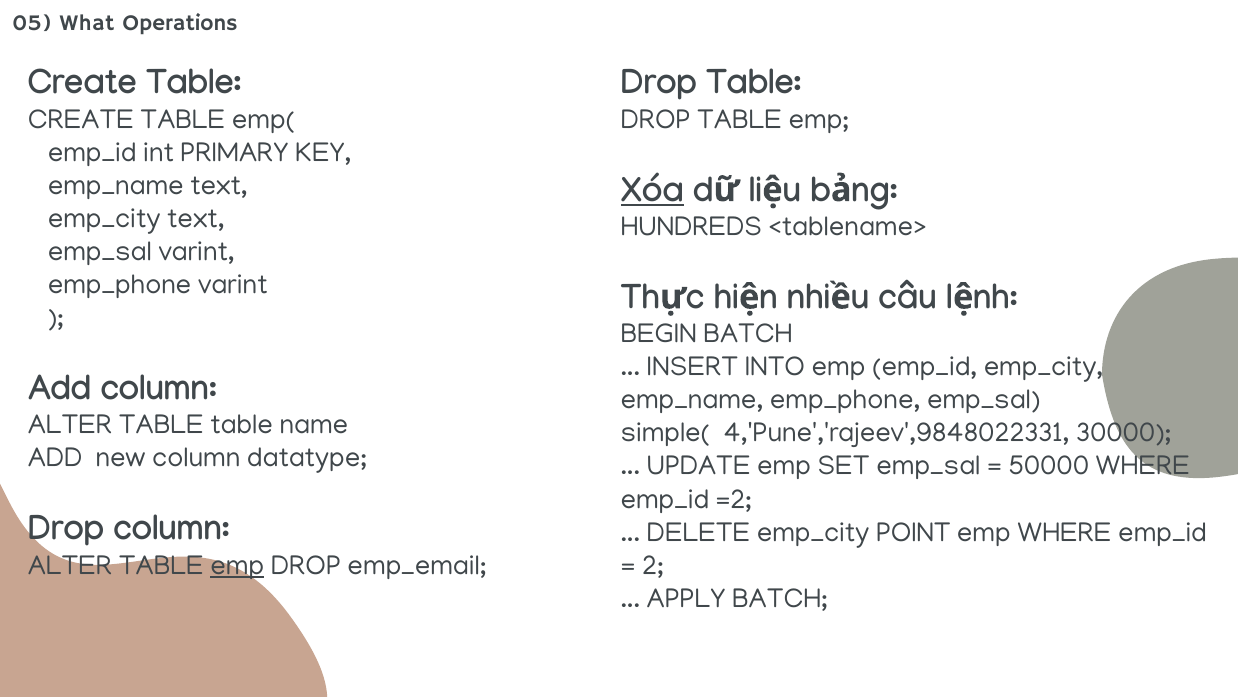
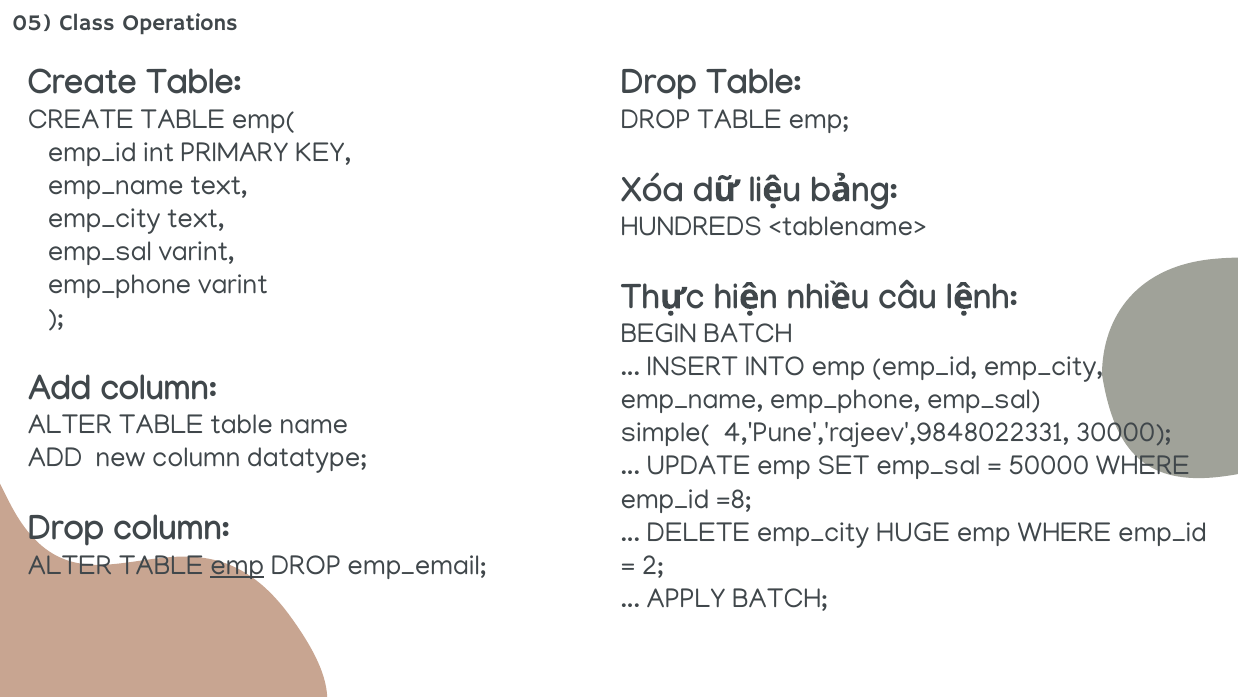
What: What -> Class
Xóa underline: present -> none
=2: =2 -> =8
POINT: POINT -> HUGE
